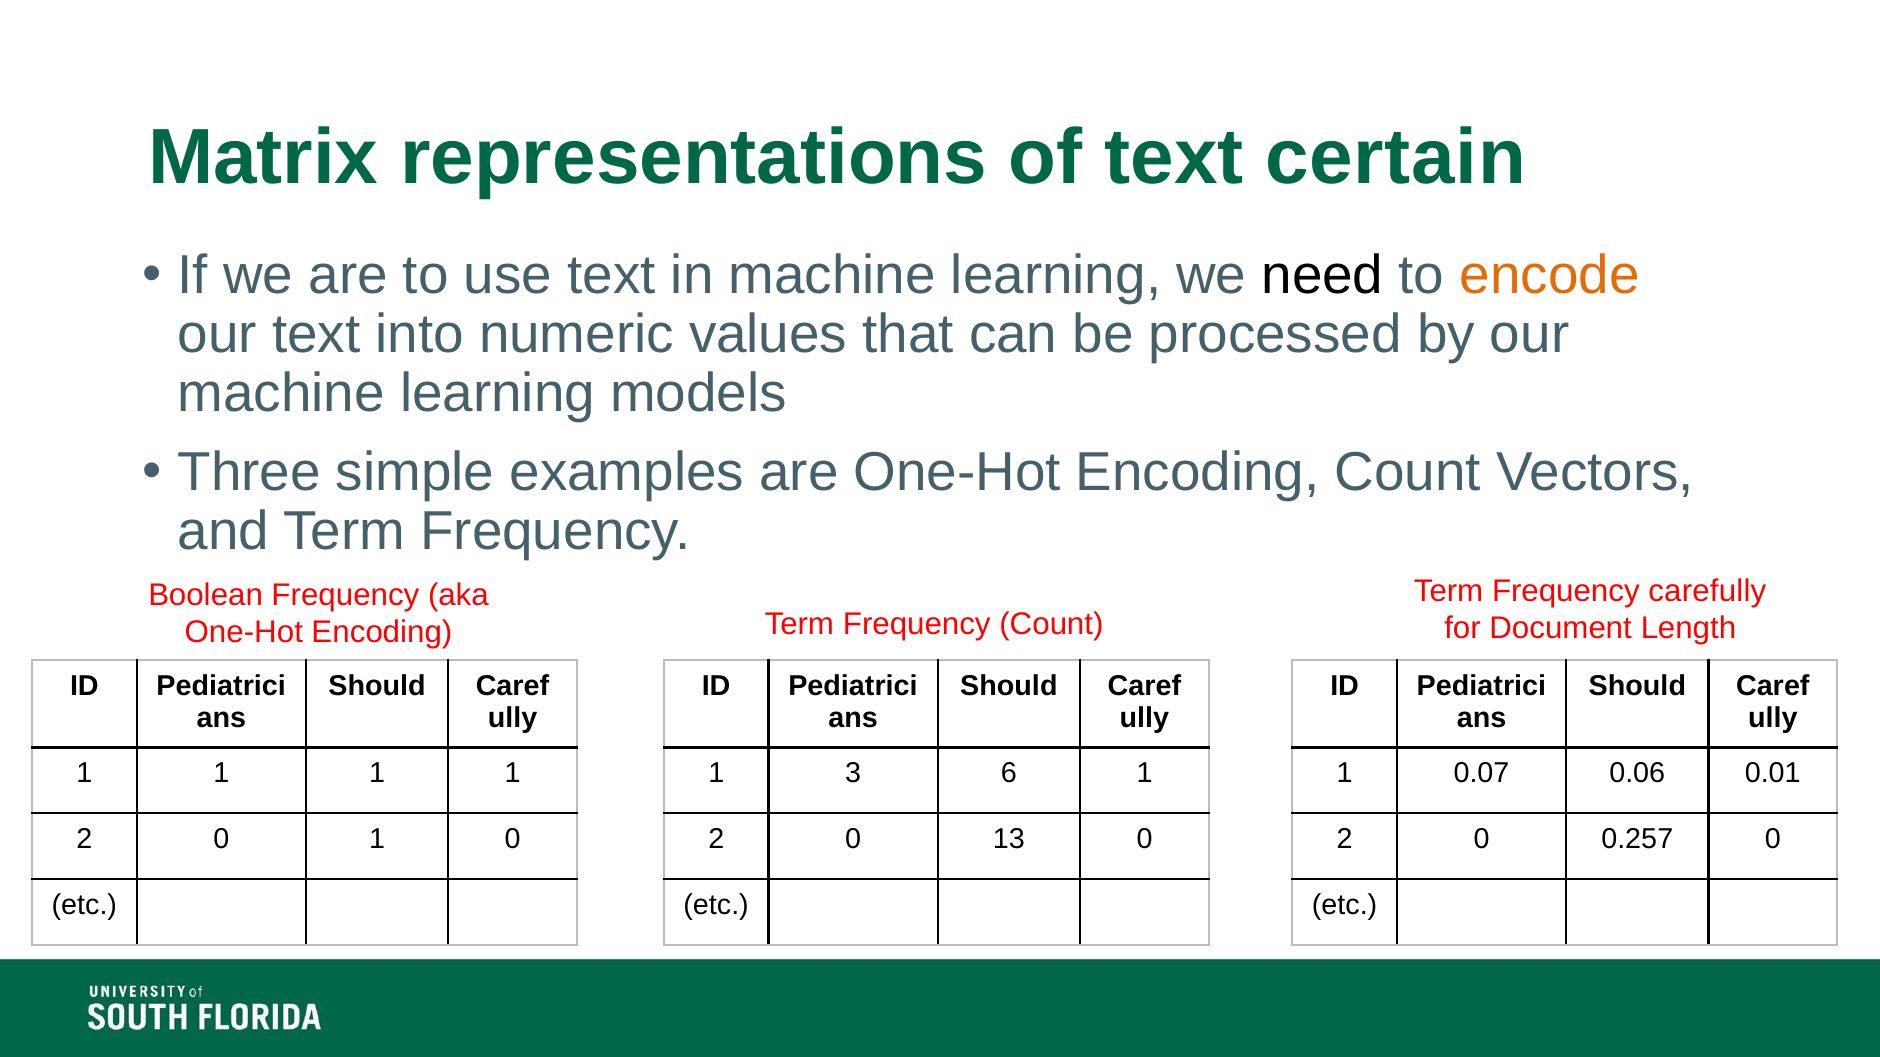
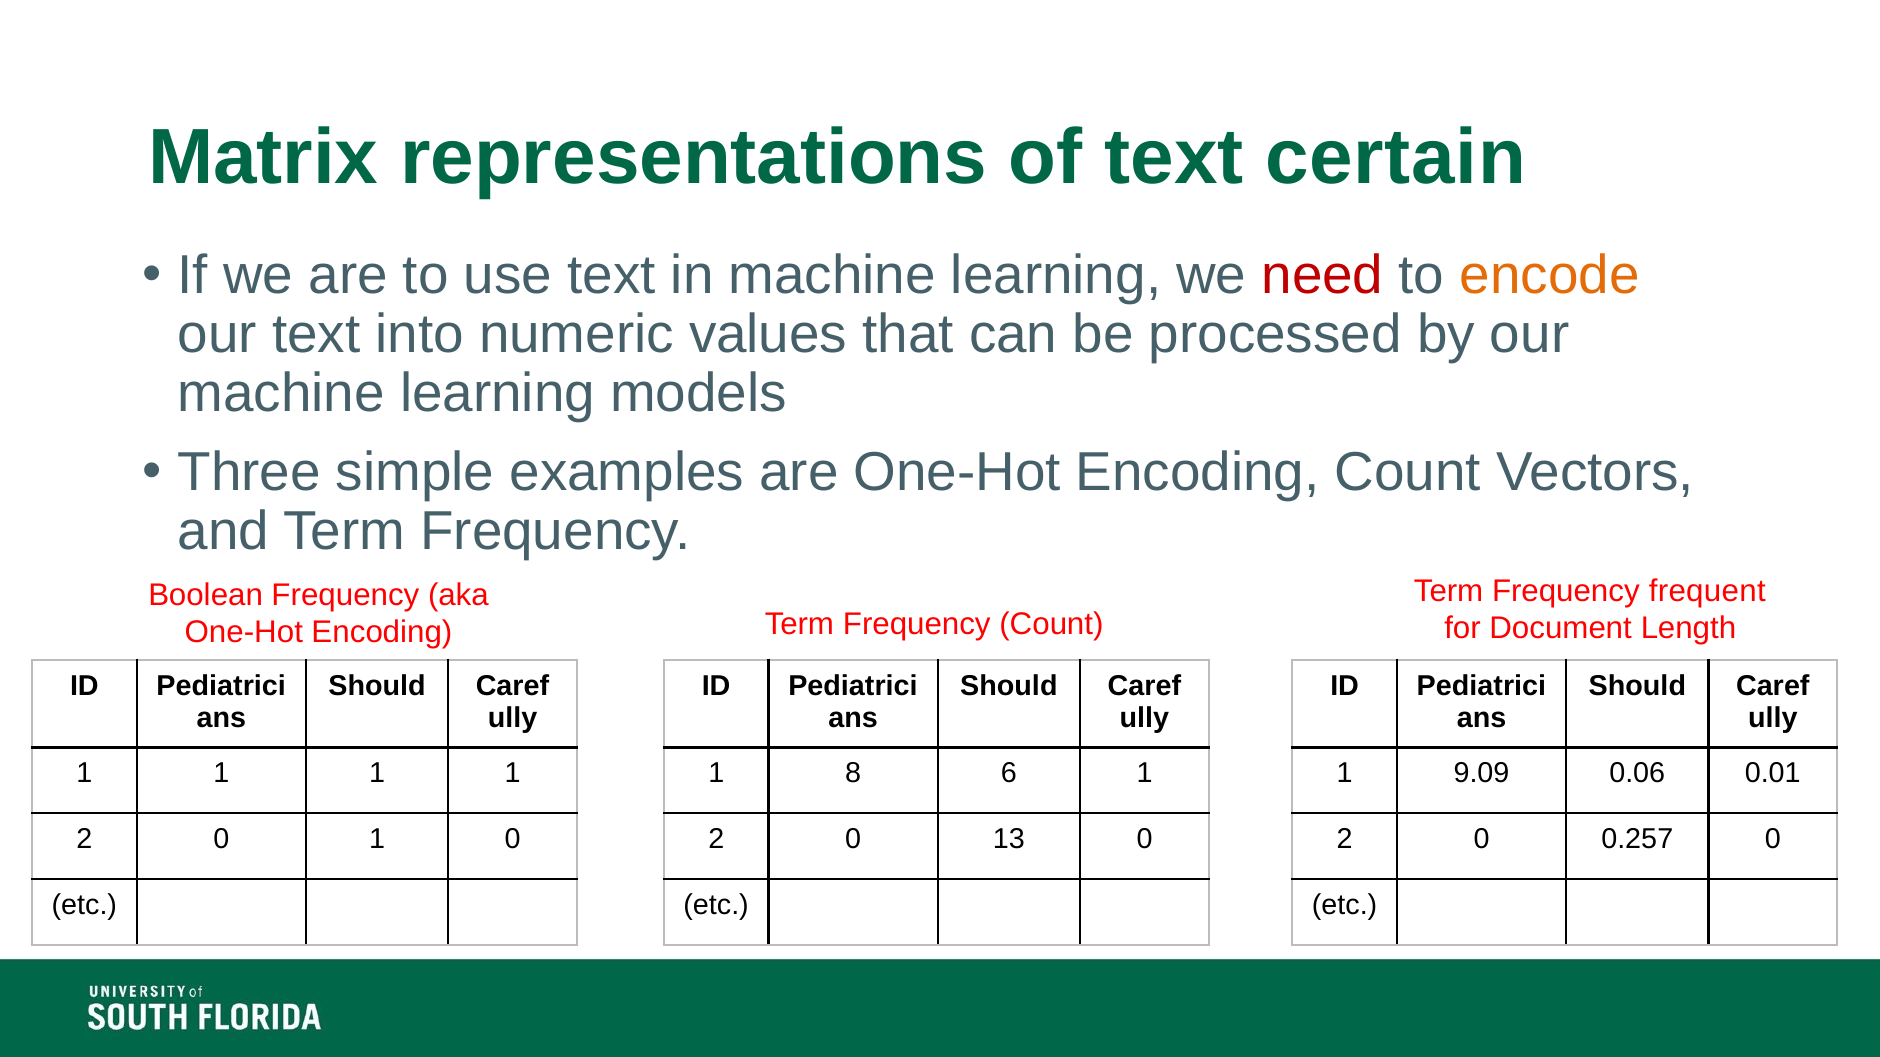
need colour: black -> red
carefully: carefully -> frequent
3: 3 -> 8
0.07: 0.07 -> 9.09
